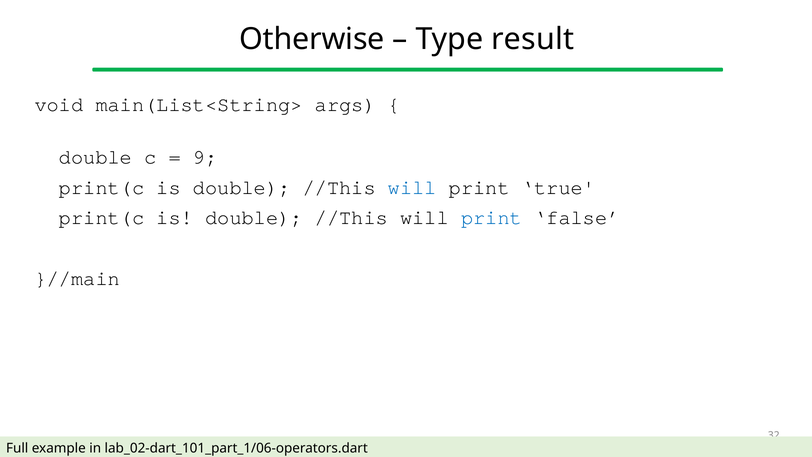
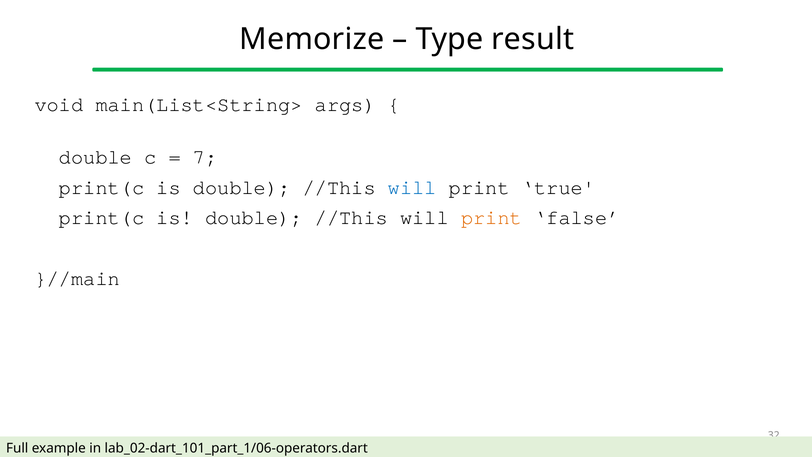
Otherwise: Otherwise -> Memorize
9: 9 -> 7
print at (492, 218) colour: blue -> orange
